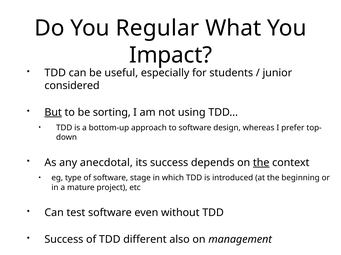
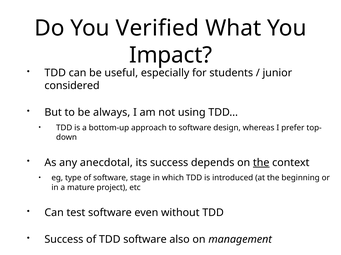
Regular: Regular -> Verified
But underline: present -> none
sorting: sorting -> always
TDD different: different -> software
